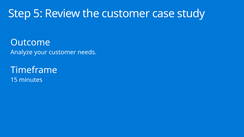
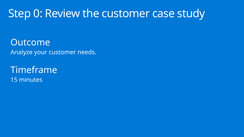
5: 5 -> 0
